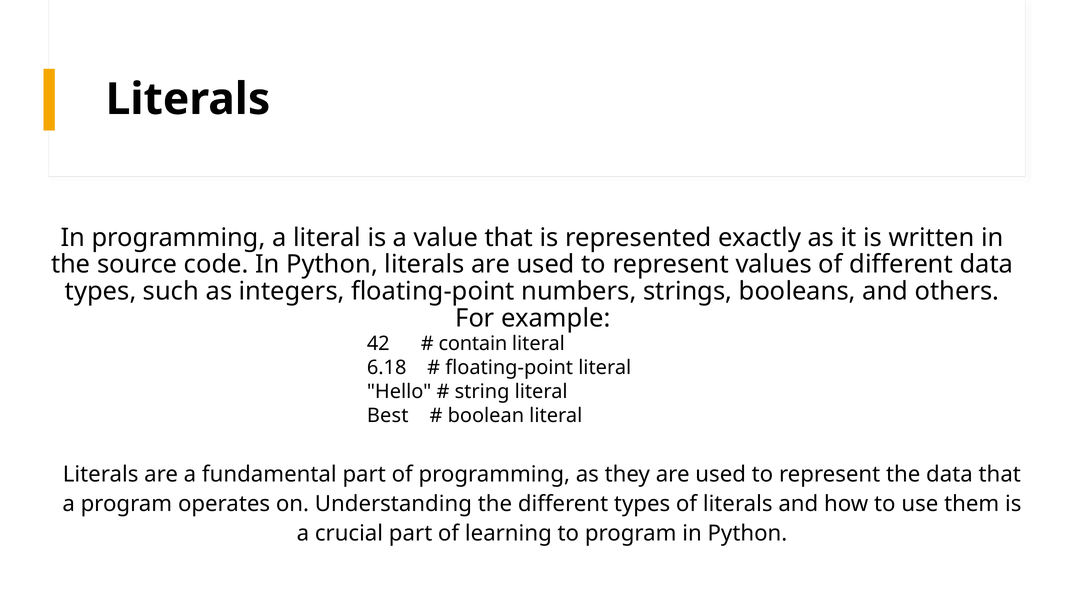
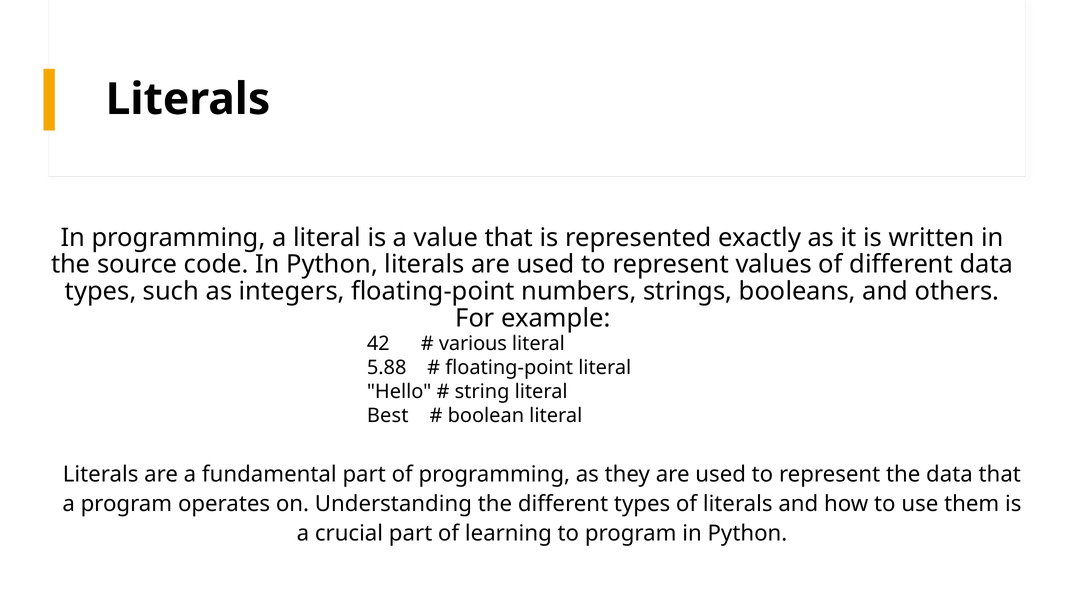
contain: contain -> various
6.18: 6.18 -> 5.88
